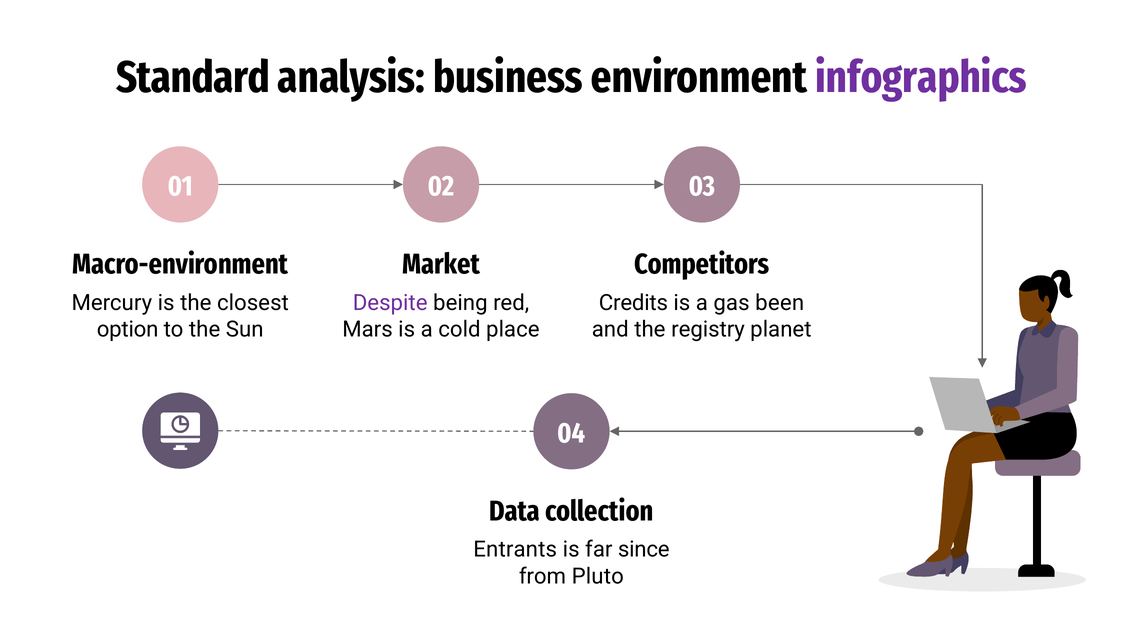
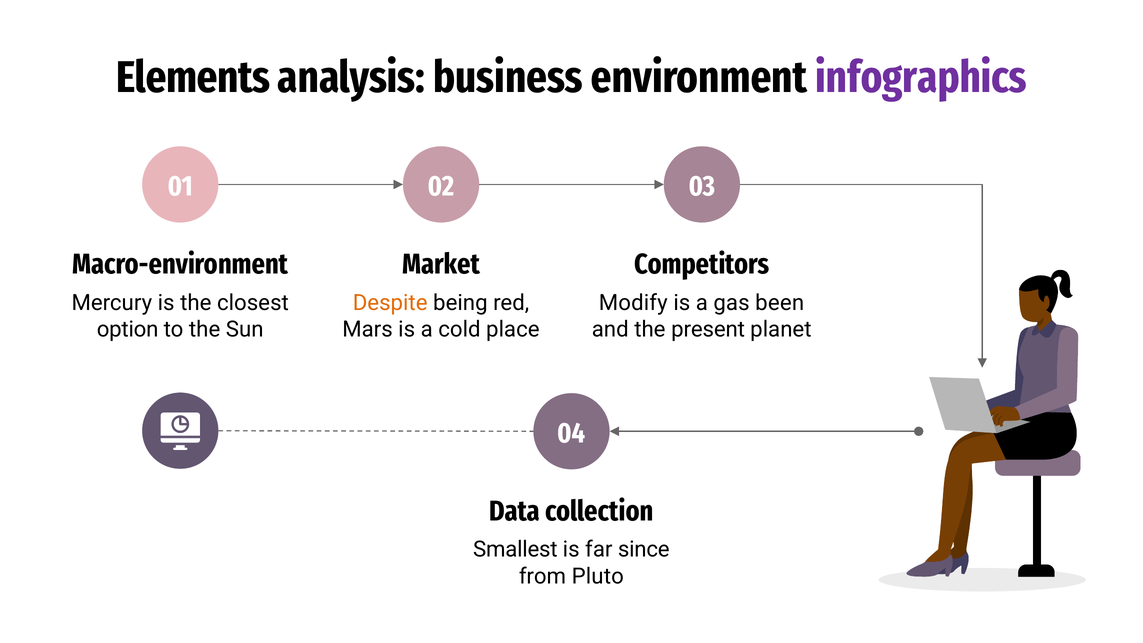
Standard: Standard -> Elements
Despite colour: purple -> orange
Credits: Credits -> Modify
registry: registry -> present
Entrants: Entrants -> Smallest
